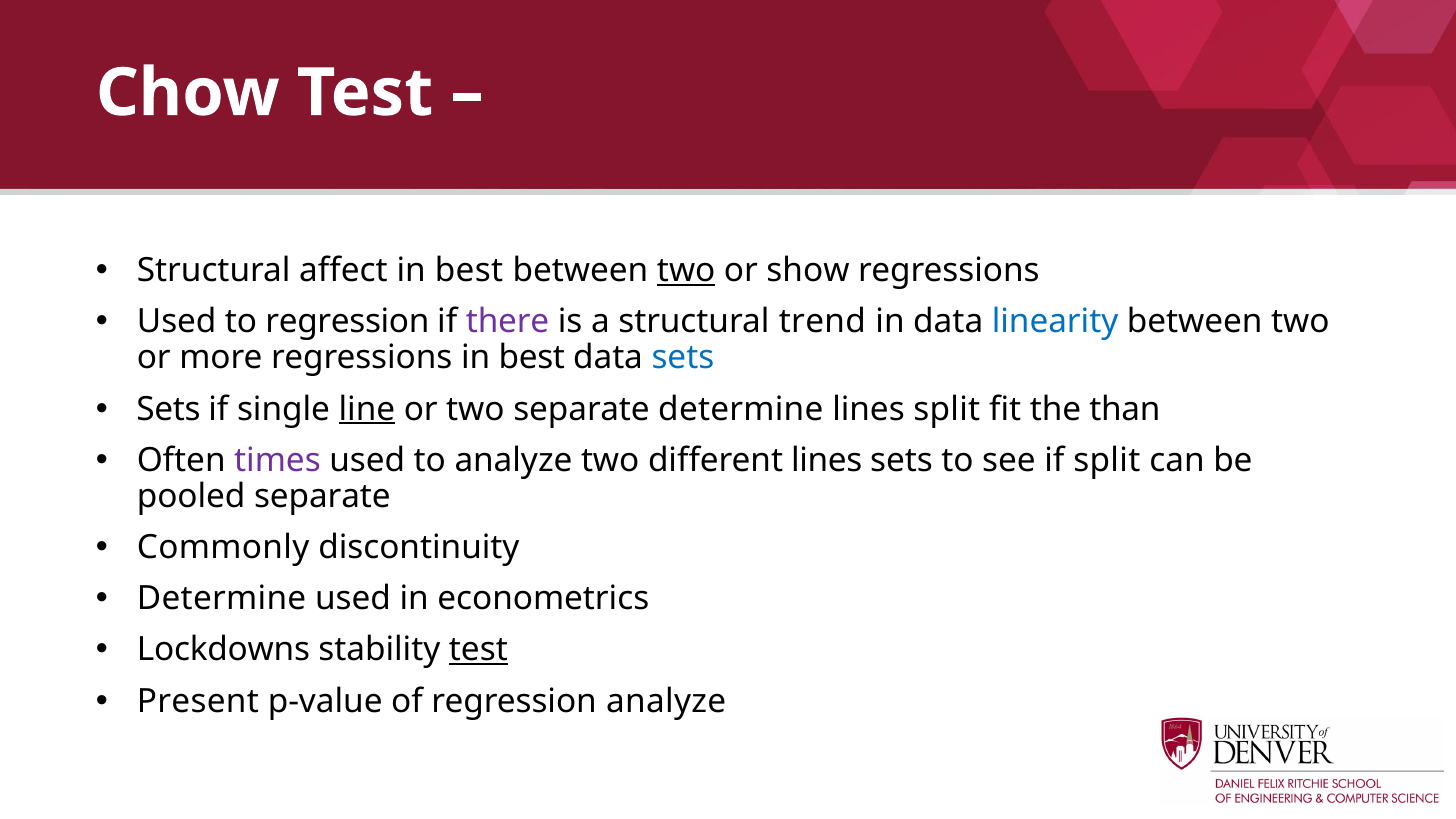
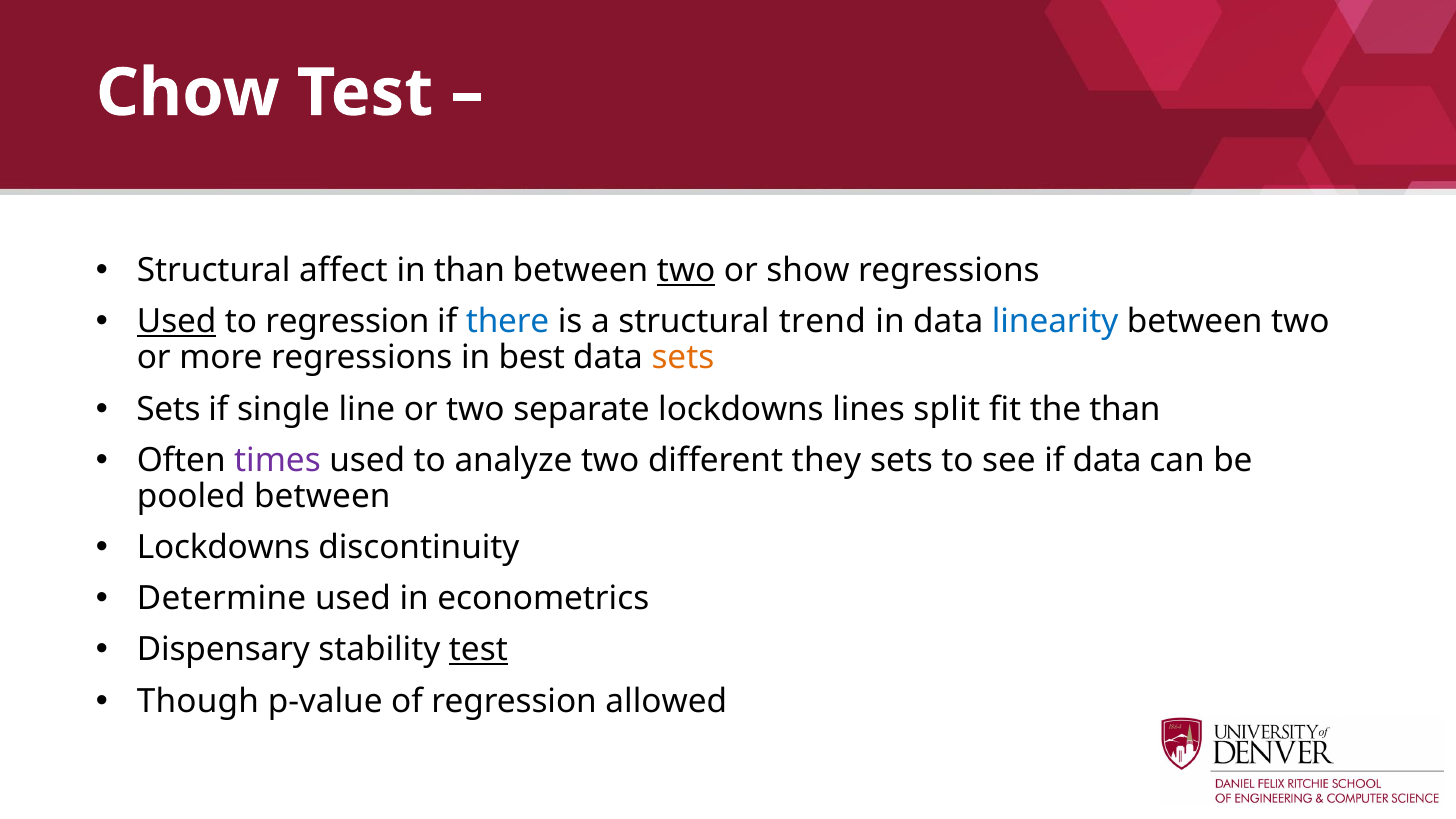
best at (469, 271): best -> than
Used at (177, 322) underline: none -> present
there colour: purple -> blue
sets at (683, 358) colour: blue -> orange
line underline: present -> none
separate determine: determine -> lockdowns
different lines: lines -> they
if split: split -> data
pooled separate: separate -> between
Commonly at (223, 547): Commonly -> Lockdowns
Lockdowns: Lockdowns -> Dispensary
Present: Present -> Though
regression analyze: analyze -> allowed
